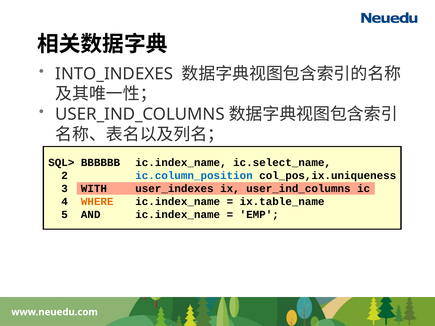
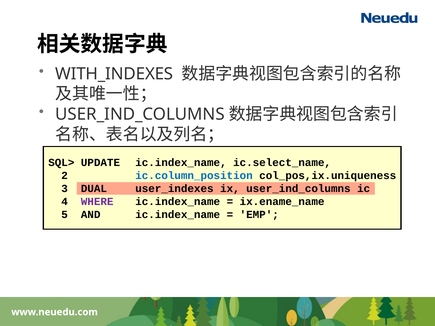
INTO_INDEXES: INTO_INDEXES -> WITH_INDEXES
BBBBBB: BBBBBB -> UPDATE
WITH: WITH -> DUAL
WHERE colour: orange -> purple
ix.table_name: ix.table_name -> ix.ename_name
